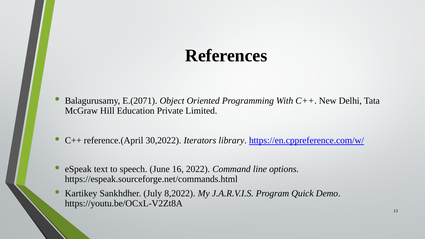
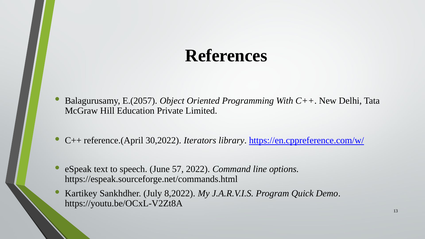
E.(2071: E.(2071 -> E.(2057
16: 16 -> 57
